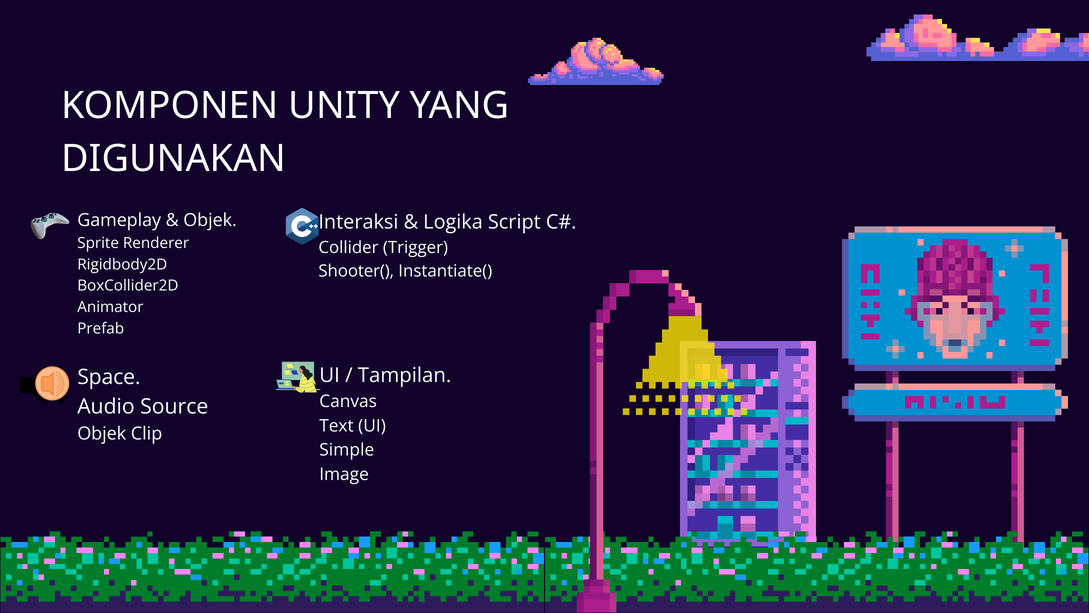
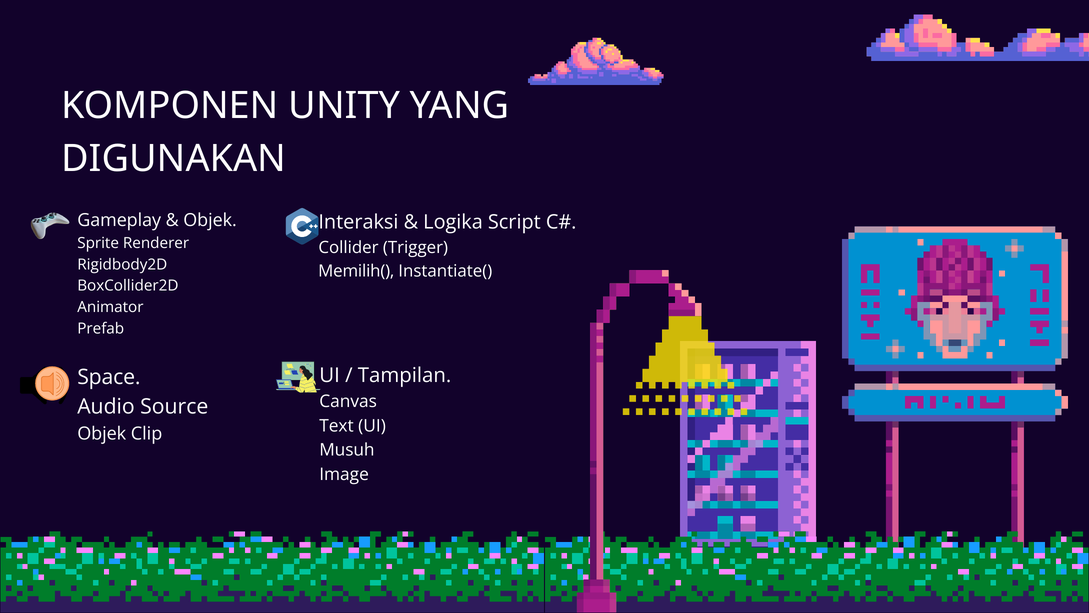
Shooter(: Shooter( -> Memilih(
Simple: Simple -> Musuh
